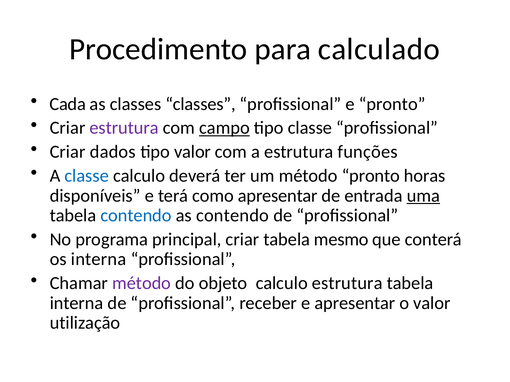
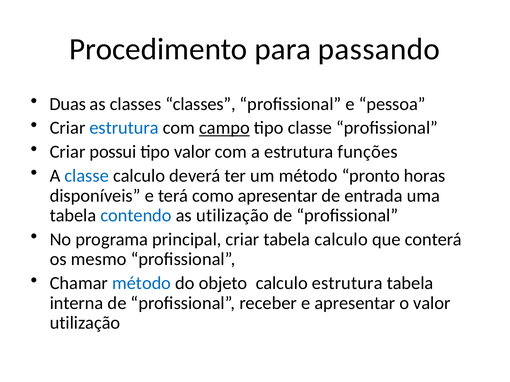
calculado: calculado -> passando
Cada: Cada -> Duas
e pronto: pronto -> pessoa
estrutura at (124, 128) colour: purple -> blue
dados: dados -> possui
uma underline: present -> none
as contendo: contendo -> utilização
tabela mesmo: mesmo -> calculo
os interna: interna -> mesmo
método at (142, 284) colour: purple -> blue
